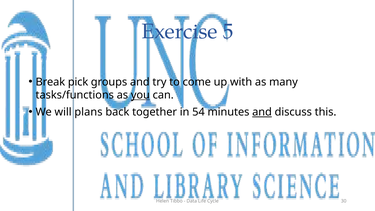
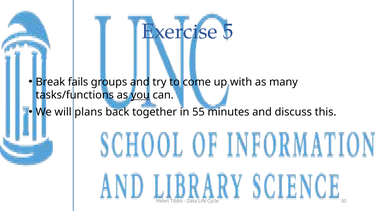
pick: pick -> fails
54: 54 -> 55
and at (262, 112) underline: present -> none
